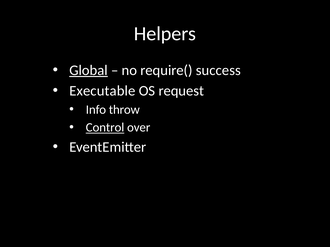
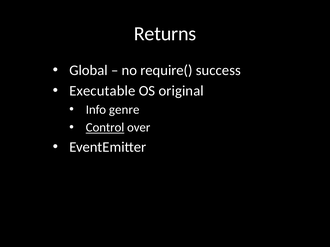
Helpers: Helpers -> Returns
Global underline: present -> none
request: request -> original
throw: throw -> genre
